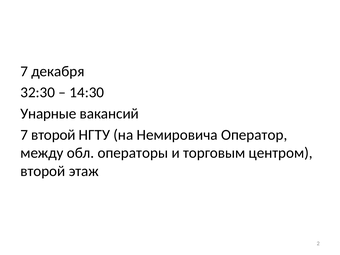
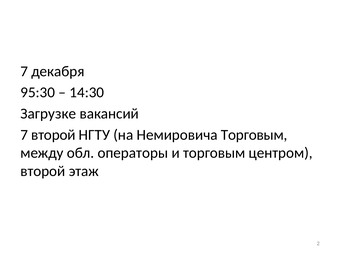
32:30: 32:30 -> 95:30
Унарные: Унарные -> Загрузке
Немировича Оператор: Оператор -> Торговым
